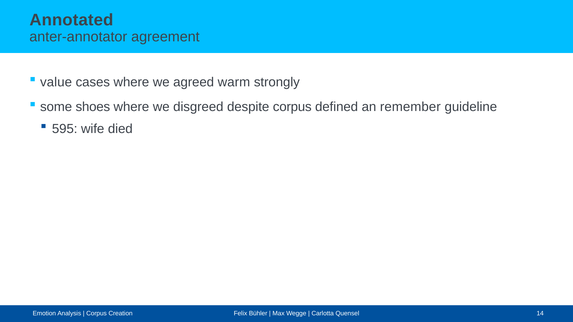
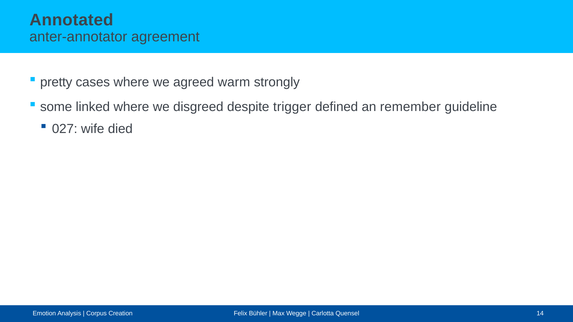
value: value -> pretty
shoes: shoes -> linked
despite corpus: corpus -> trigger
595: 595 -> 027
